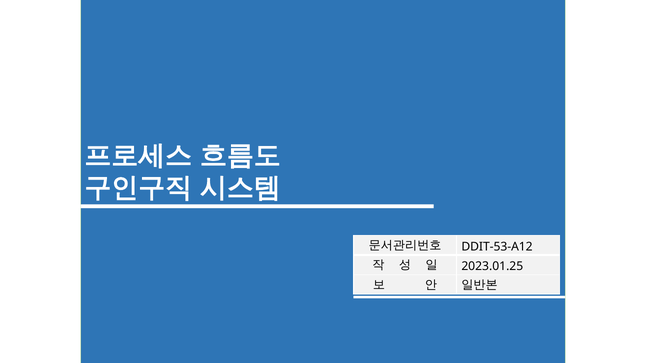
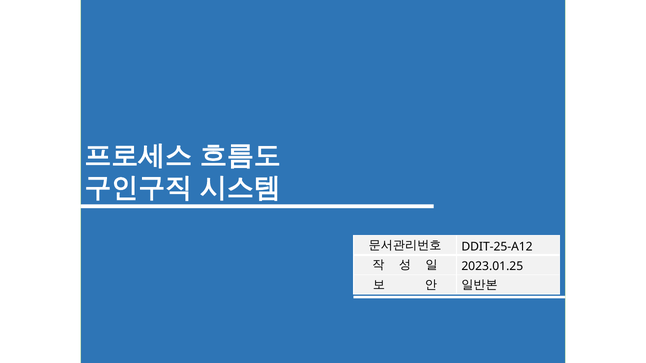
DDIT-53-A12: DDIT-53-A12 -> DDIT-25-A12
